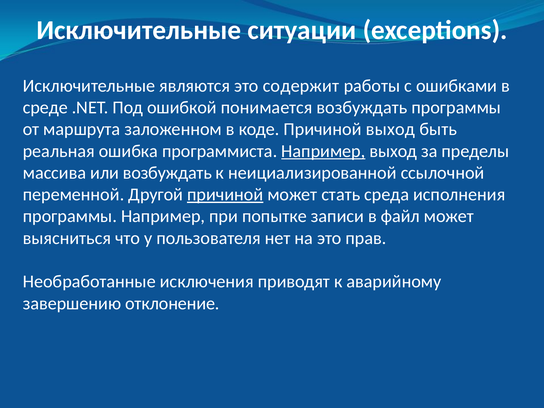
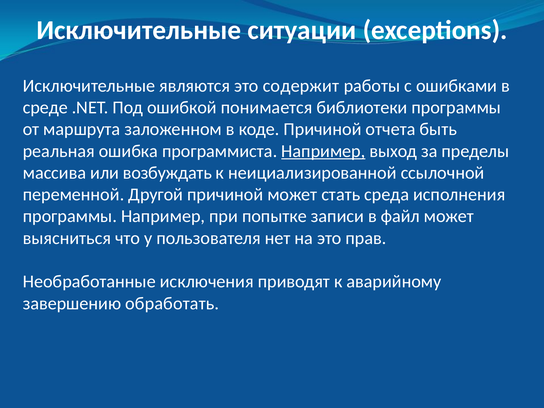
понимается возбуждать: возбуждать -> библиотеки
Причиной выход: выход -> отчета
причиной at (225, 195) underline: present -> none
отклонение: отклонение -> обработать
